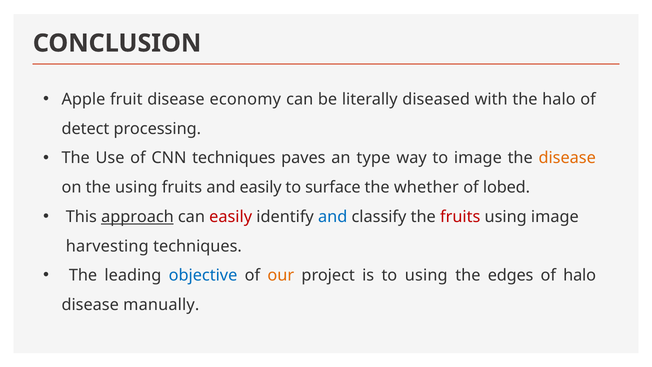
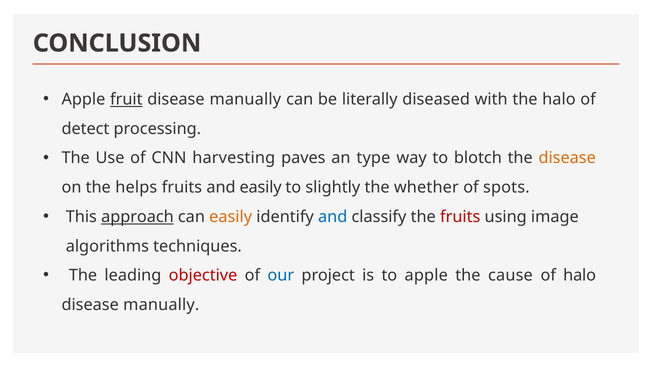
fruit underline: none -> present
economy at (245, 99): economy -> manually
CNN techniques: techniques -> harvesting
to image: image -> blotch
the using: using -> helps
surface: surface -> slightly
lobed: lobed -> spots
easily at (231, 217) colour: red -> orange
harvesting: harvesting -> algorithms
objective colour: blue -> red
our colour: orange -> blue
to using: using -> apple
edges: edges -> cause
